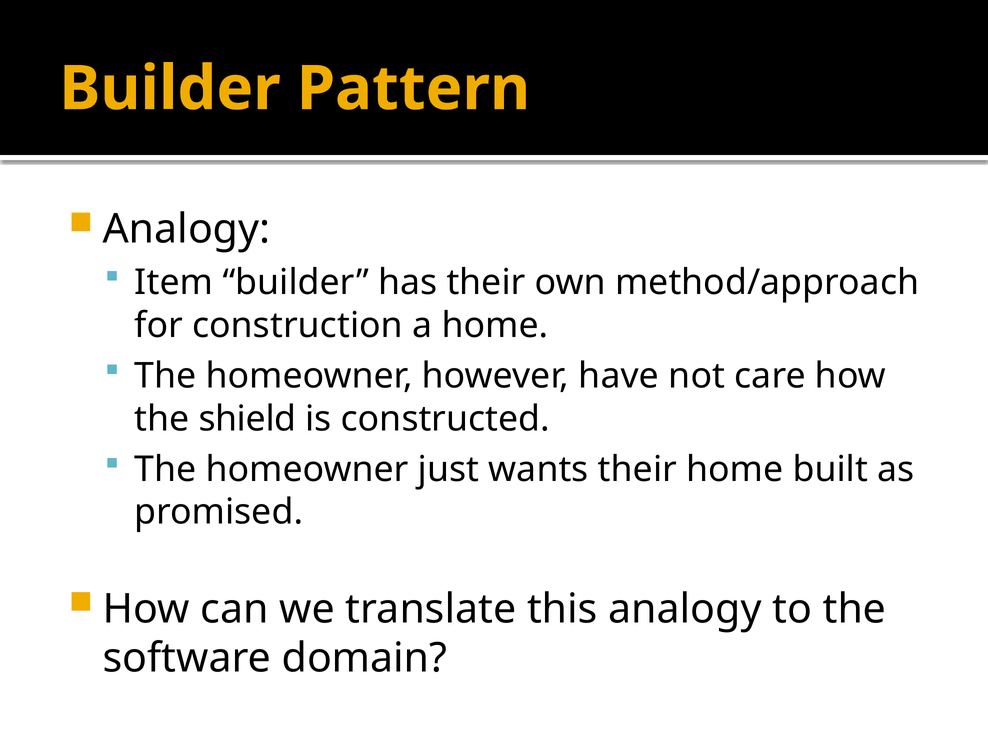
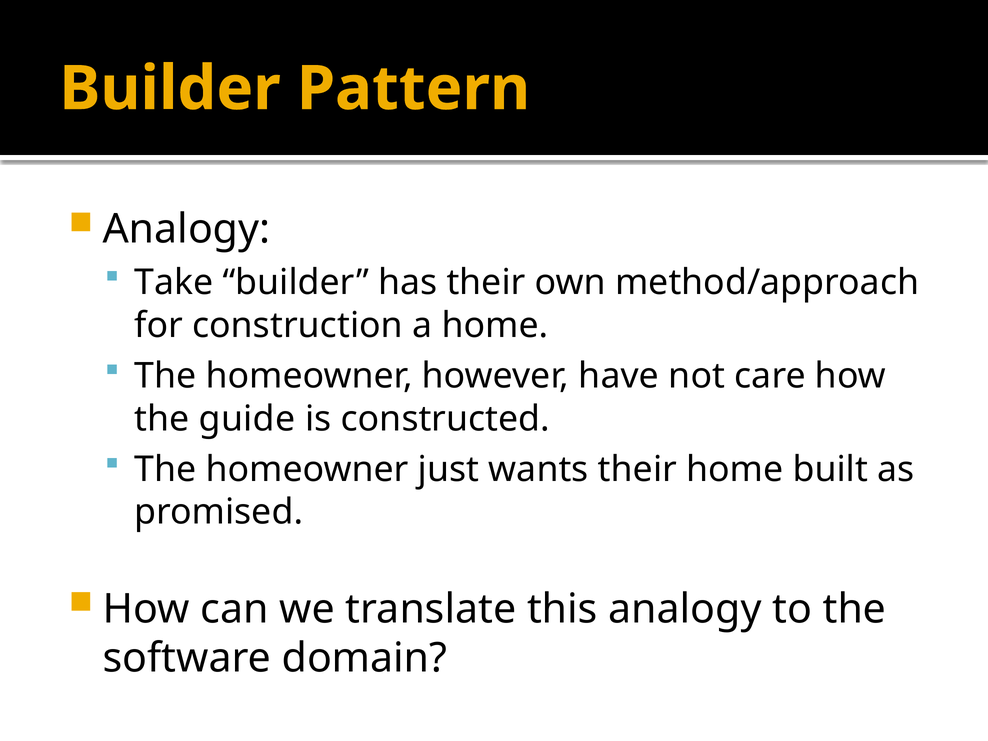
Item: Item -> Take
shield: shield -> guide
